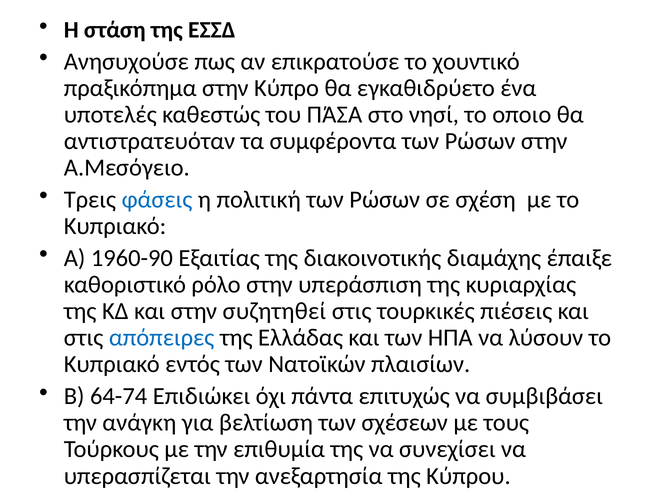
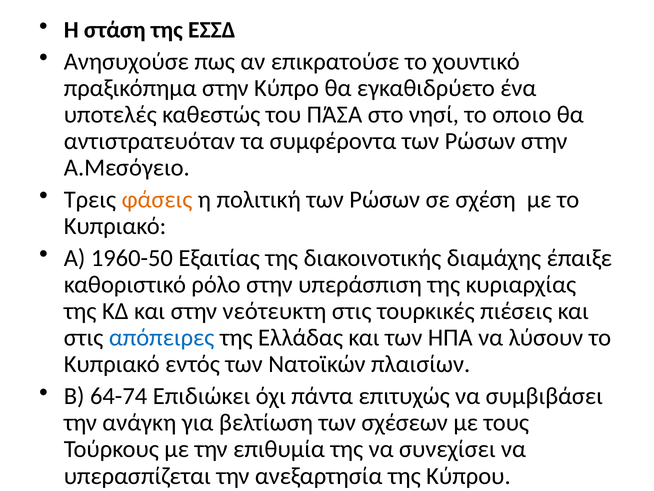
φάσεις colour: blue -> orange
1960-90: 1960-90 -> 1960-50
συζητηθεί: συζητηθεί -> νεότευκτη
